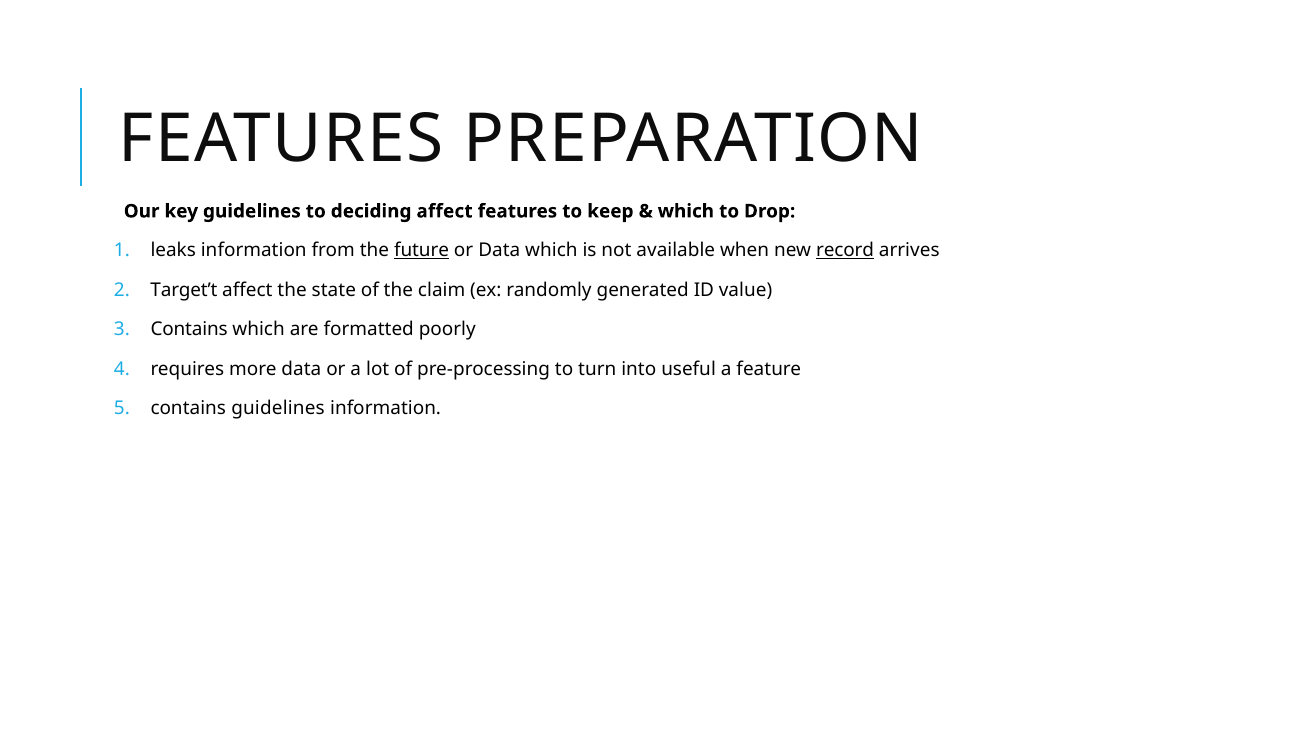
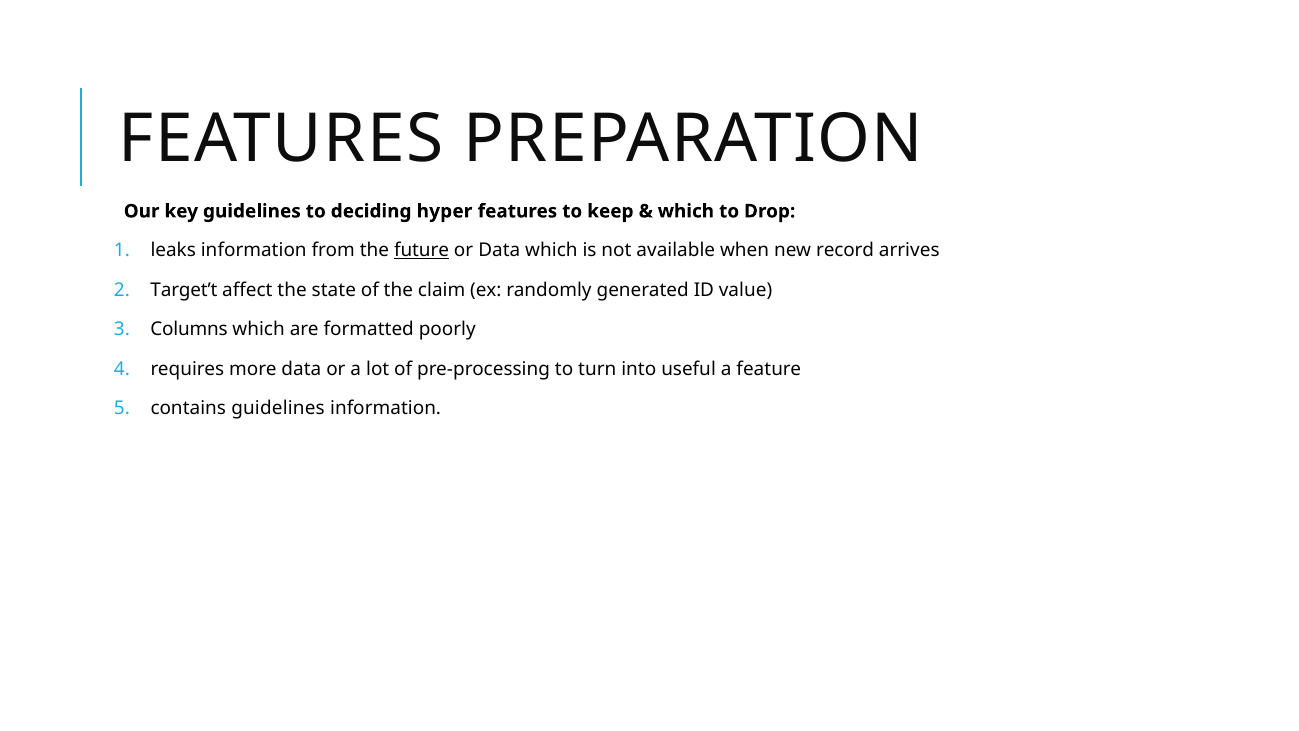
deciding affect: affect -> hyper
record underline: present -> none
Contains at (189, 330): Contains -> Columns
